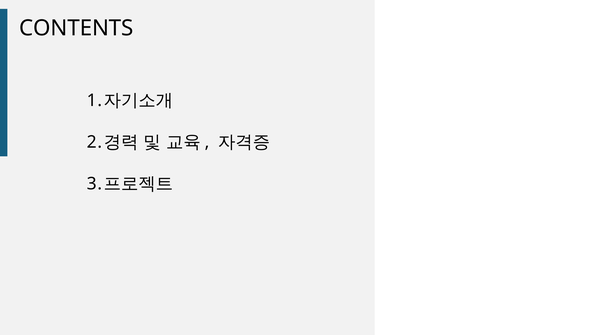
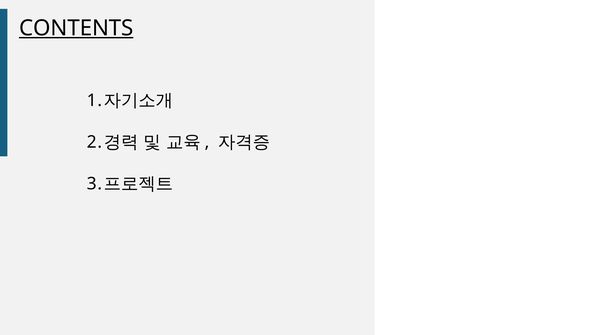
CONTENTS underline: none -> present
